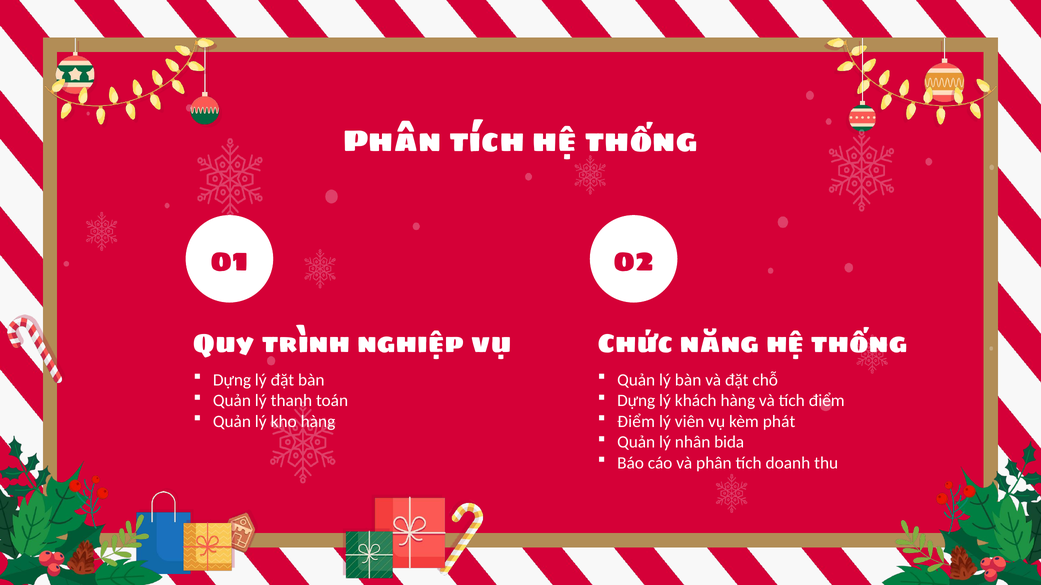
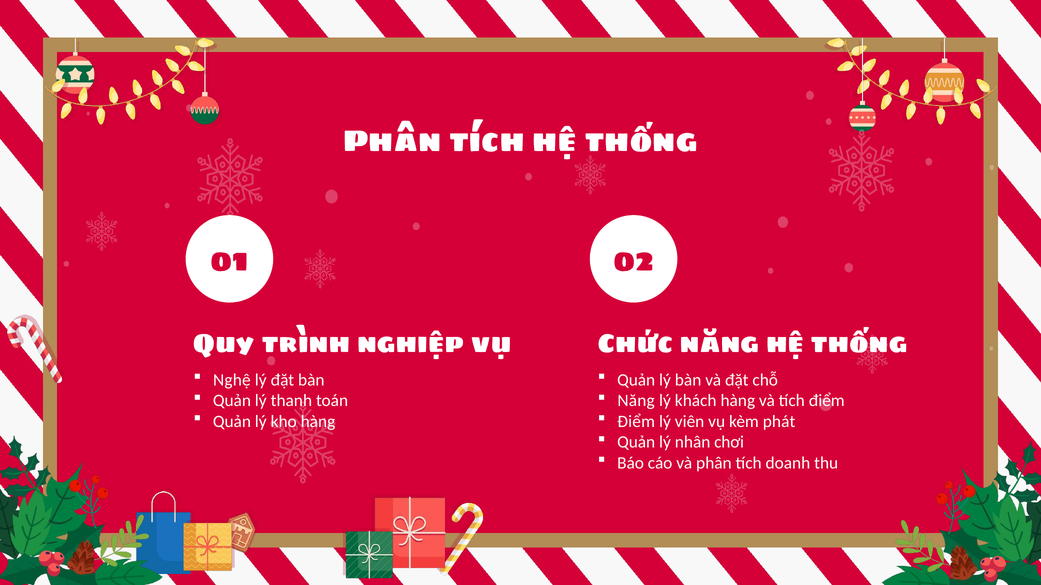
Dựng at (232, 380): Dựng -> Nghệ
Dựng at (636, 401): Dựng -> Năng
bida: bida -> chơi
